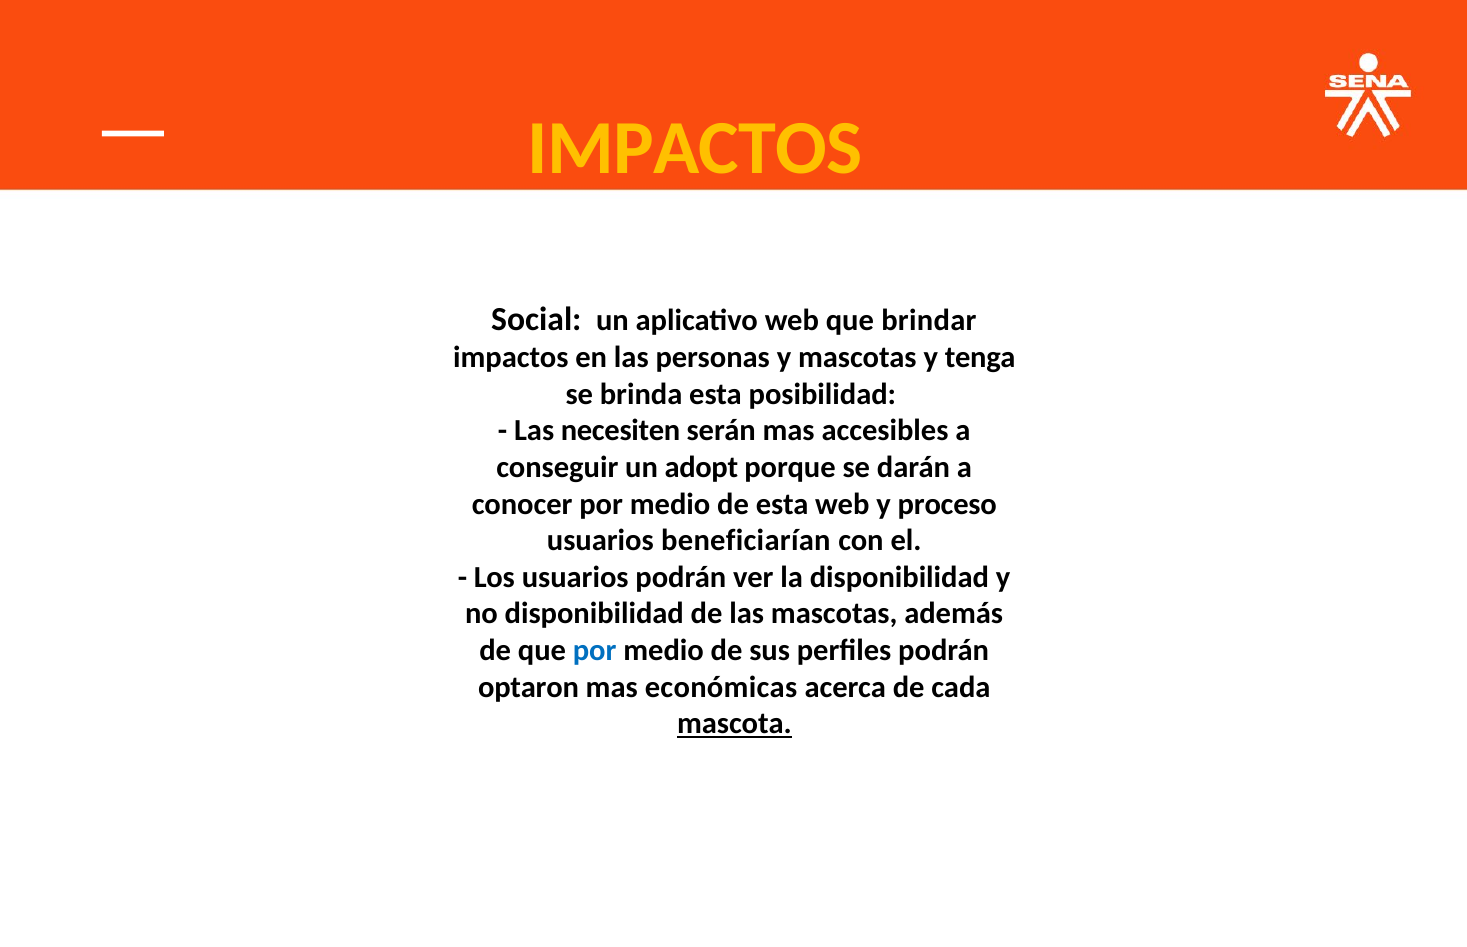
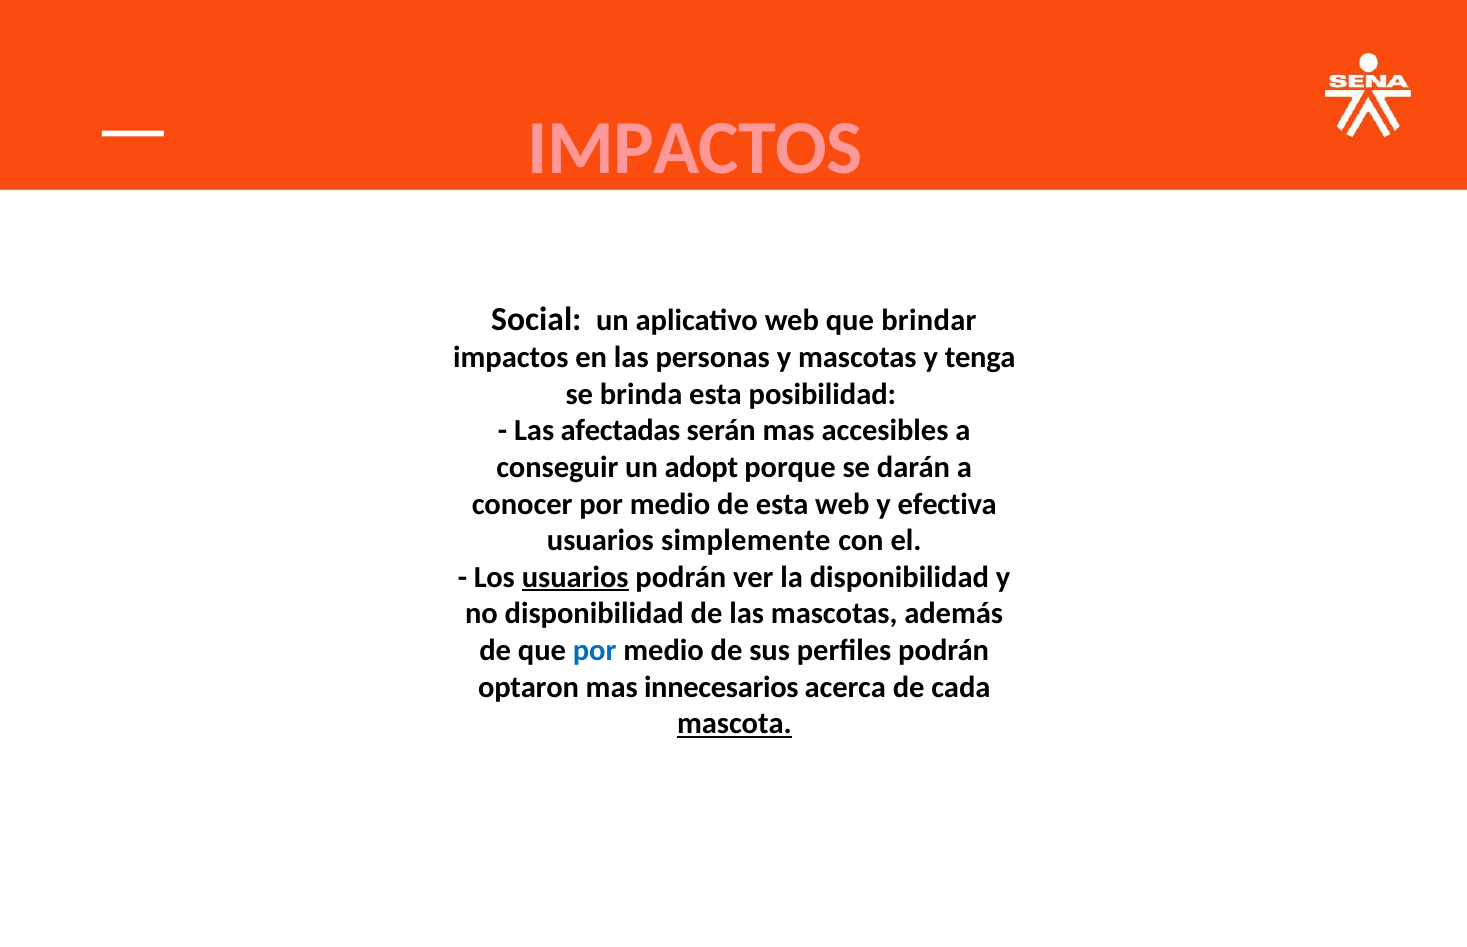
IMPACTOS at (695, 148) colour: yellow -> pink
necesiten: necesiten -> afectadas
proceso: proceso -> efectiva
beneficiarían: beneficiarían -> simplemente
usuarios at (575, 577) underline: none -> present
económicas: económicas -> innecesarios
